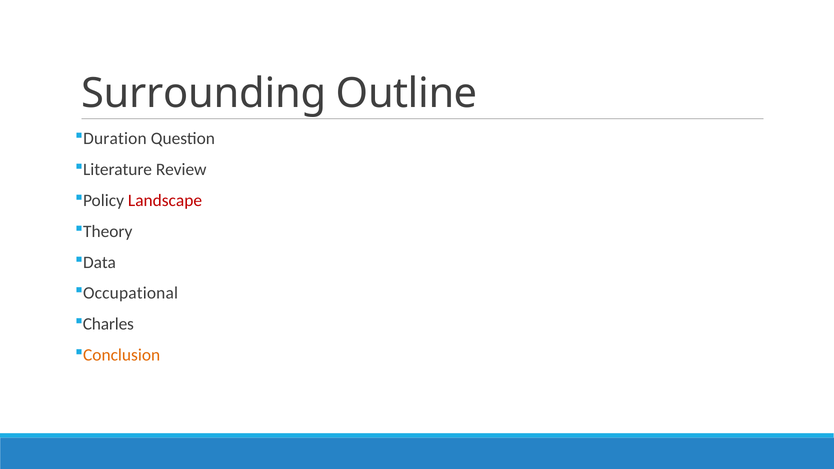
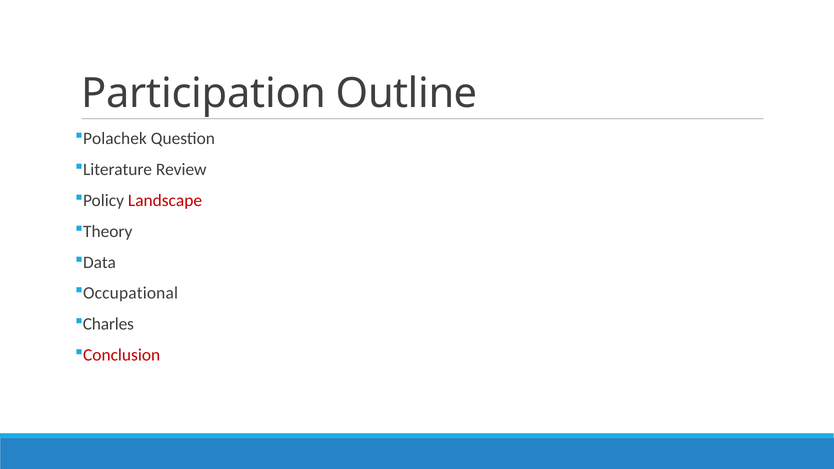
Surrounding: Surrounding -> Participation
Duration: Duration -> Polachek
Conclusion colour: orange -> red
